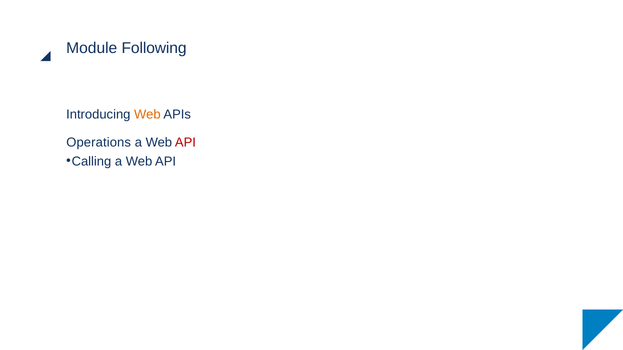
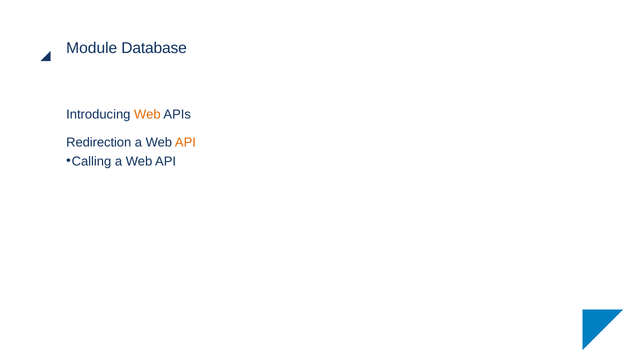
Following: Following -> Database
Operations: Operations -> Redirection
API at (185, 143) colour: red -> orange
